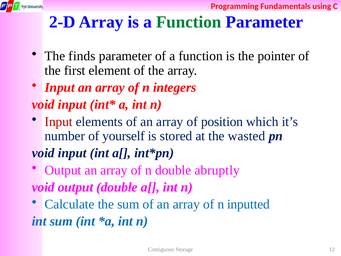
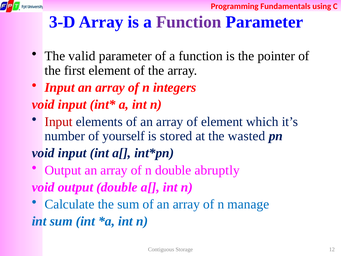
2-D: 2-D -> 3-D
Function at (189, 22) colour: green -> purple
finds: finds -> valid
of position: position -> element
inputted: inputted -> manage
